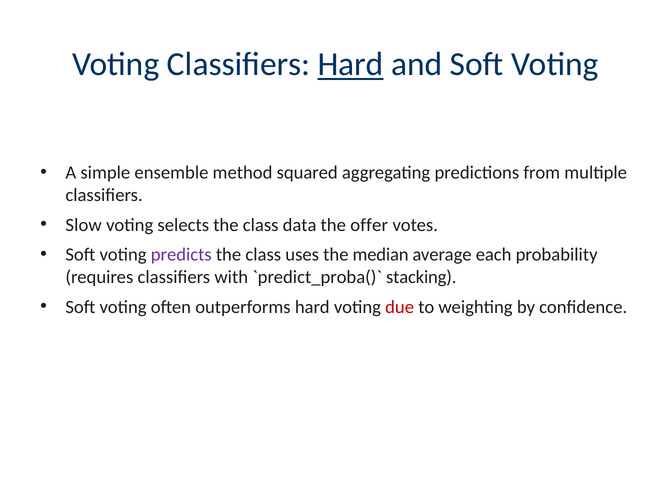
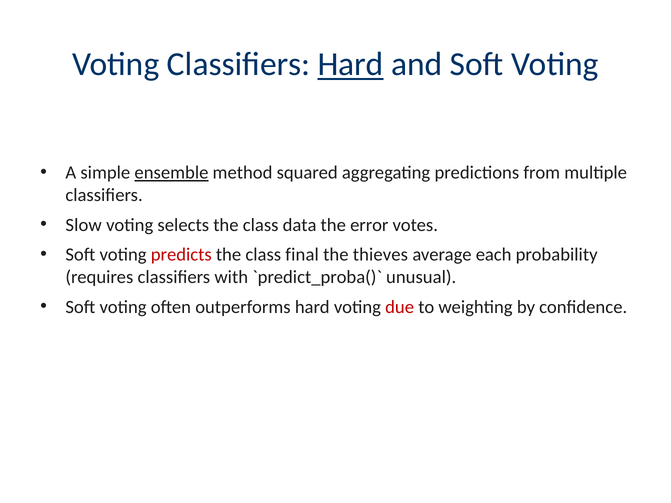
ensemble underline: none -> present
offer: offer -> error
predicts colour: purple -> red
uses: uses -> final
median: median -> thieves
stacking: stacking -> unusual
